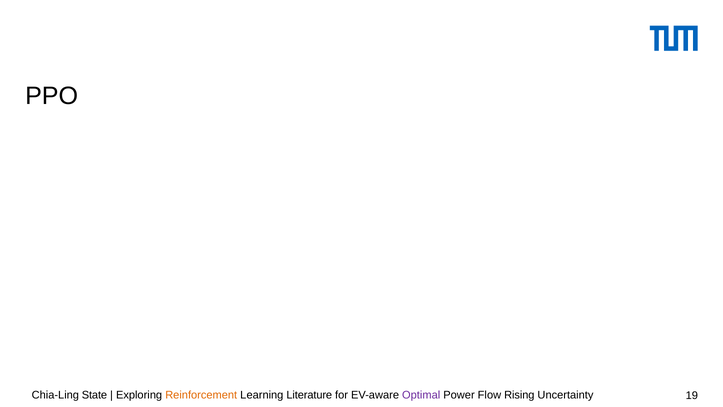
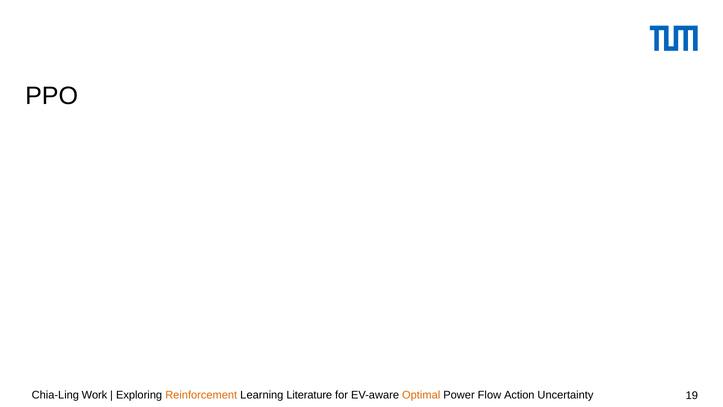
State: State -> Work
Optimal colour: purple -> orange
Rising: Rising -> Action
